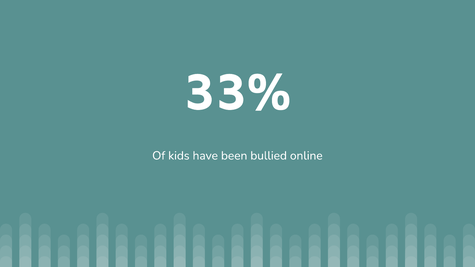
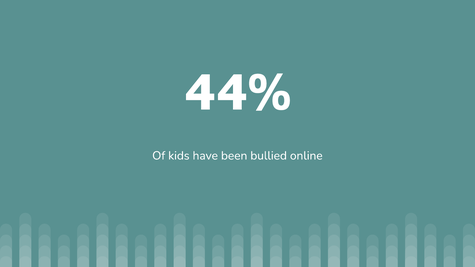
33%: 33% -> 44%
